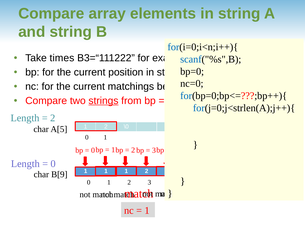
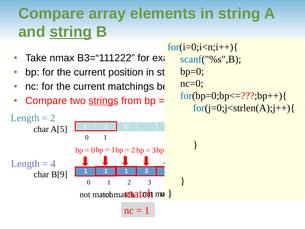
string at (71, 32) underline: none -> present
times: times -> nmax
0 at (53, 164): 0 -> 4
